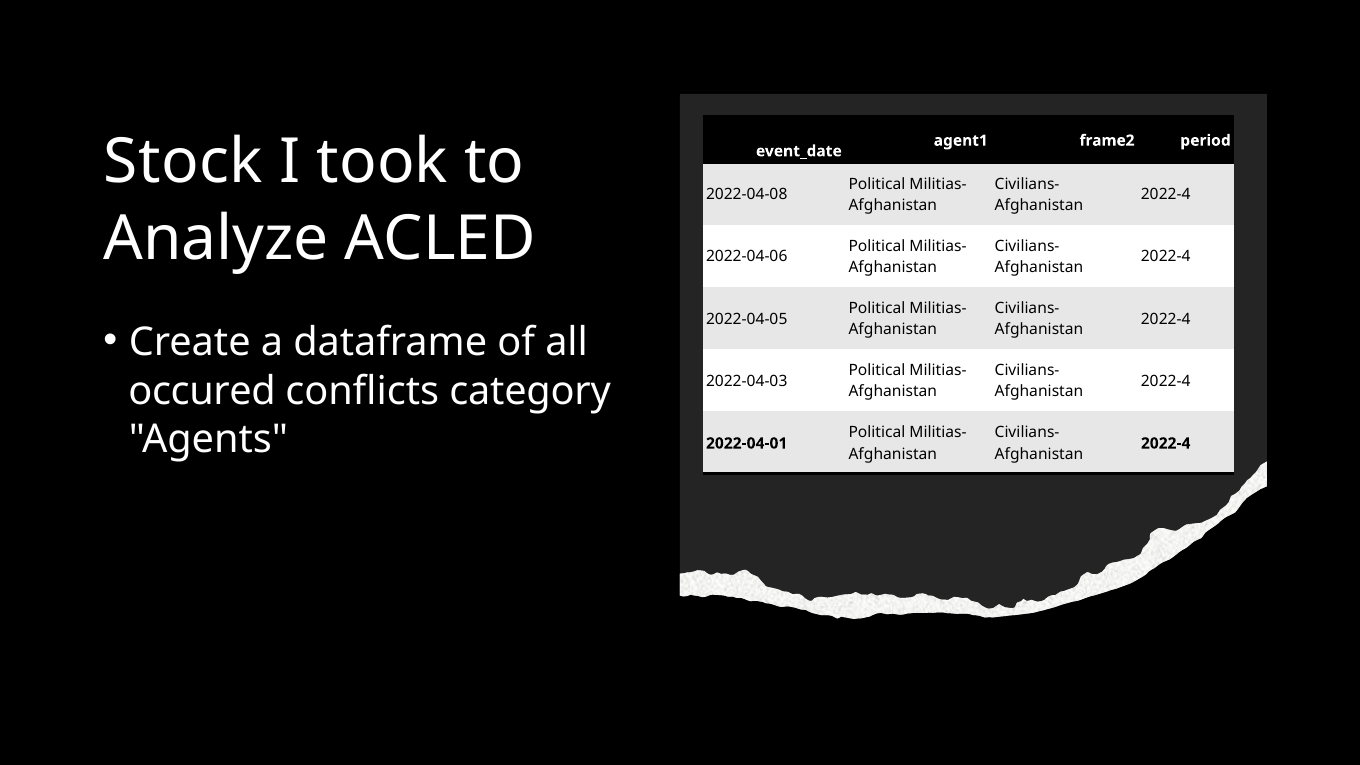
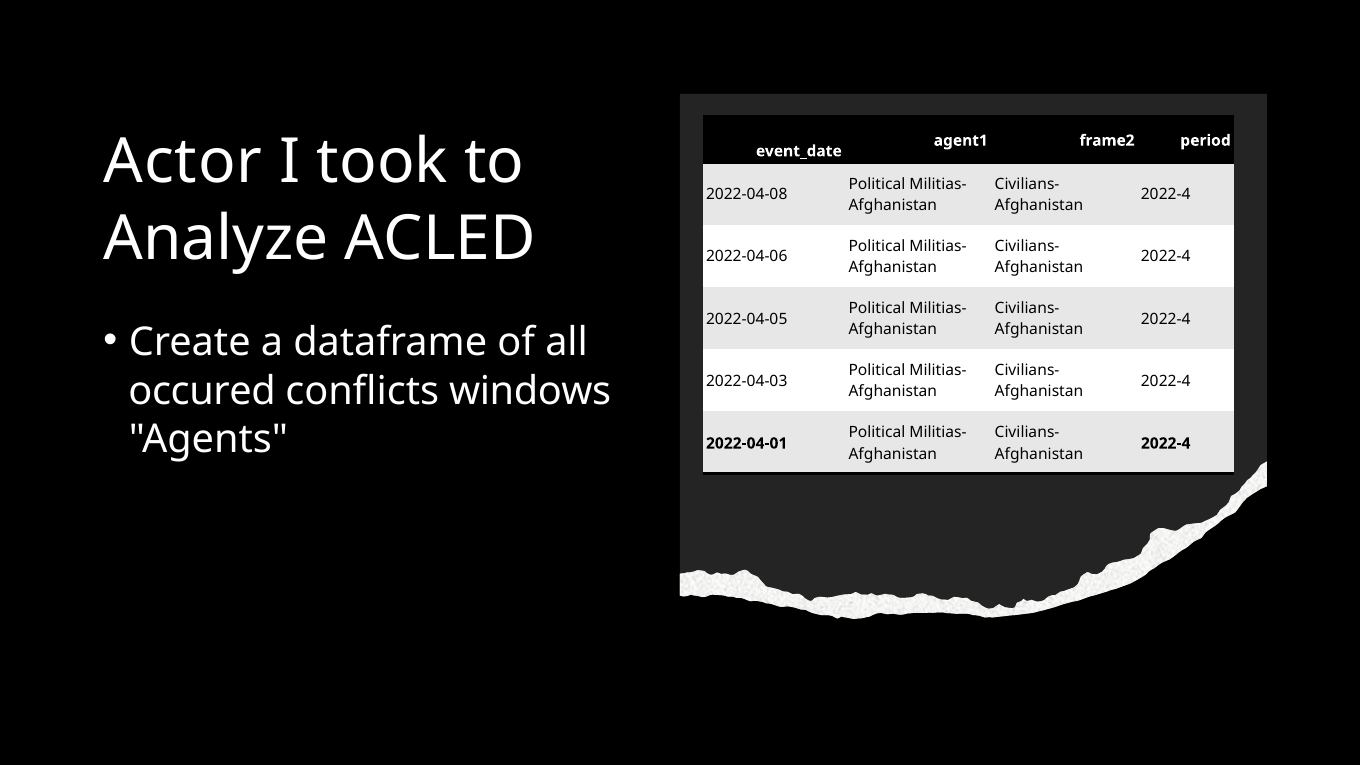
Stock: Stock -> Actor
category: category -> windows
